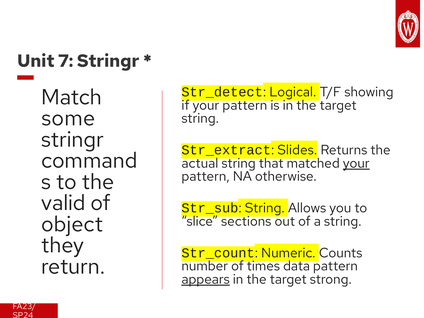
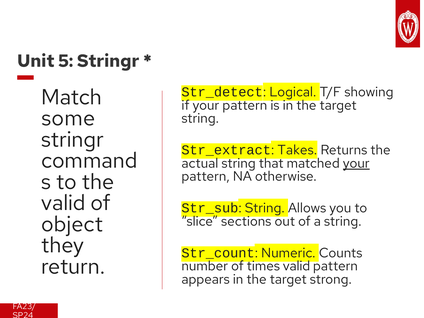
7: 7 -> 5
Slides: Slides -> Takes
times data: data -> valid
appears underline: present -> none
